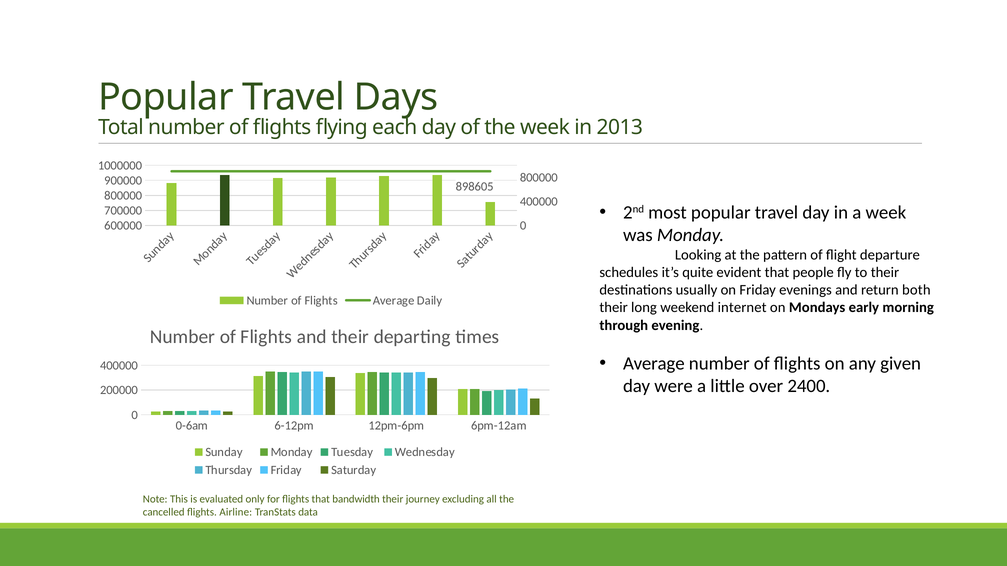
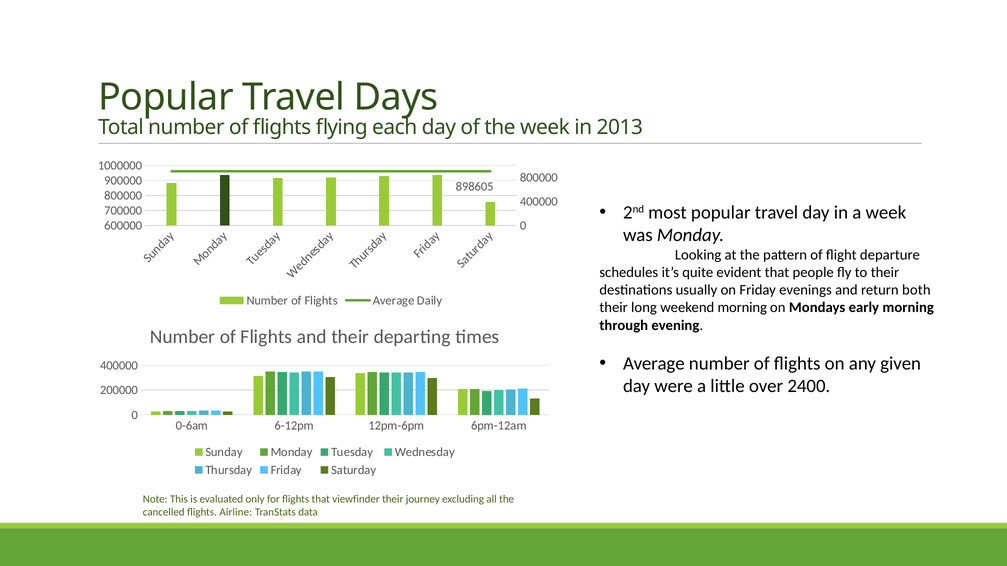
weekend internet: internet -> morning
bandwidth: bandwidth -> viewfinder
